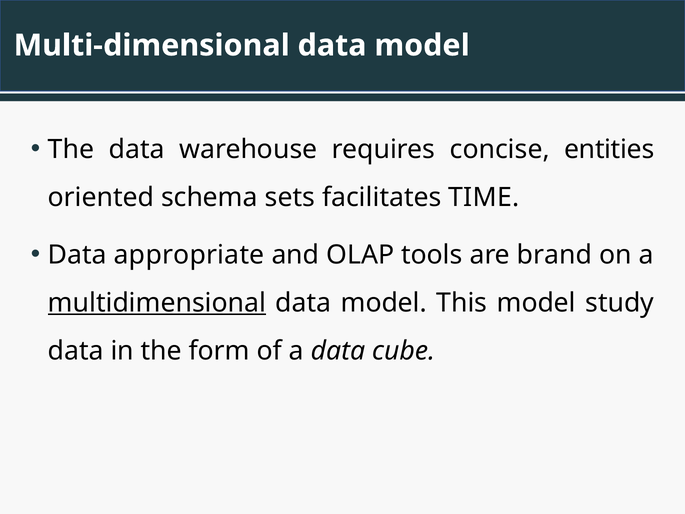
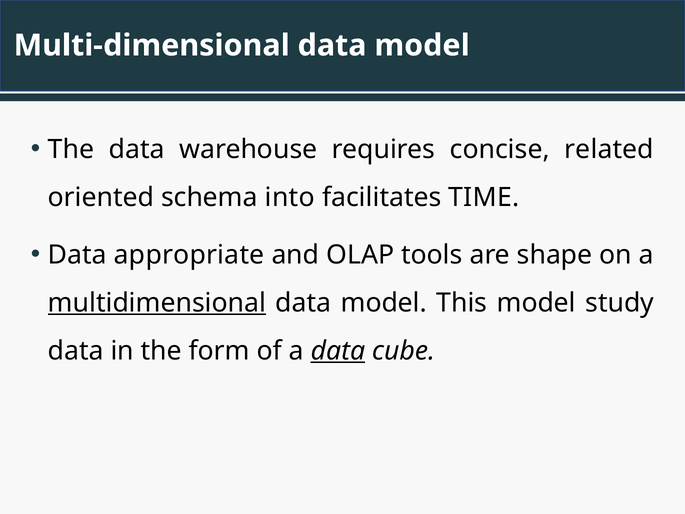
entities: entities -> related
sets: sets -> into
brand: brand -> shape
data at (338, 351) underline: none -> present
